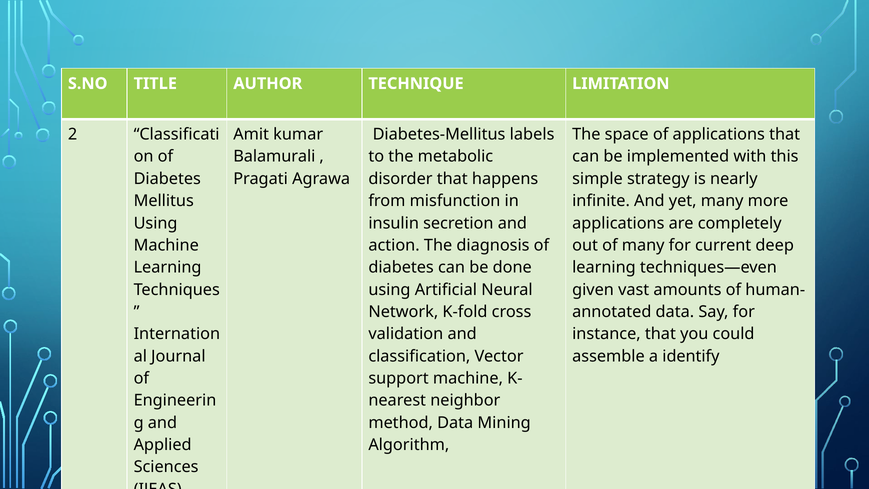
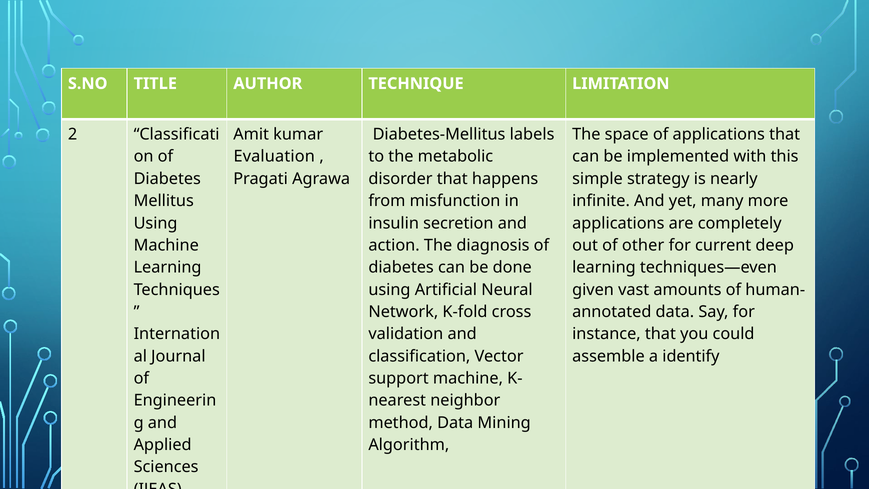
Balamurali: Balamurali -> Evaluation
of many: many -> other
